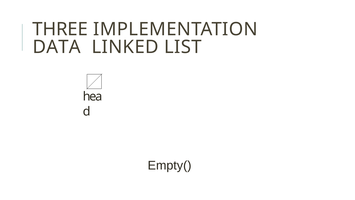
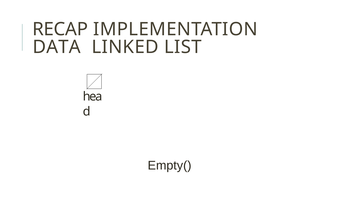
THREE: THREE -> RECAP
